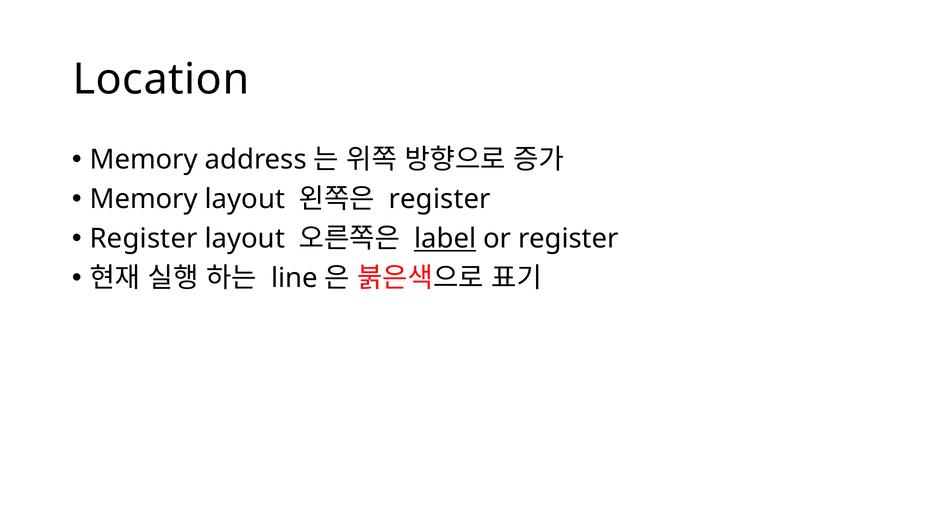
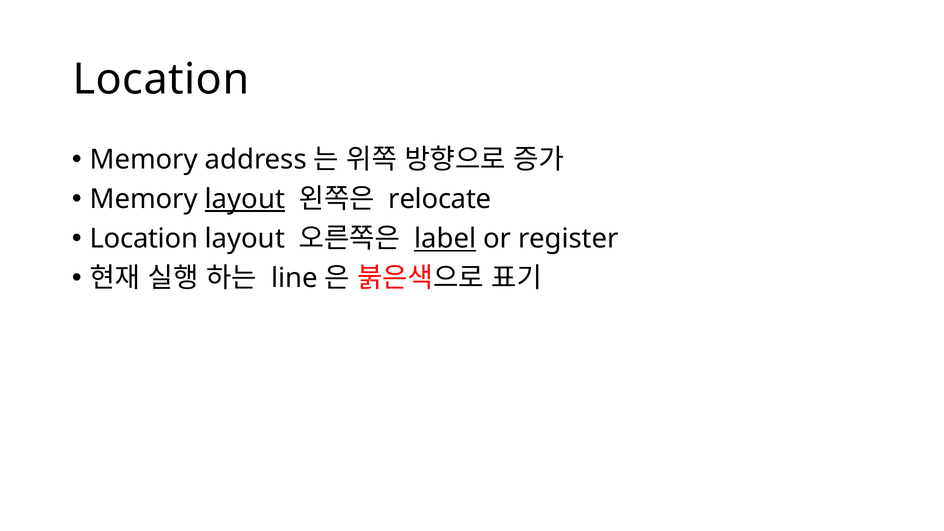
layout at (245, 199) underline: none -> present
register at (440, 199): register -> relocate
Register at (144, 239): Register -> Location
